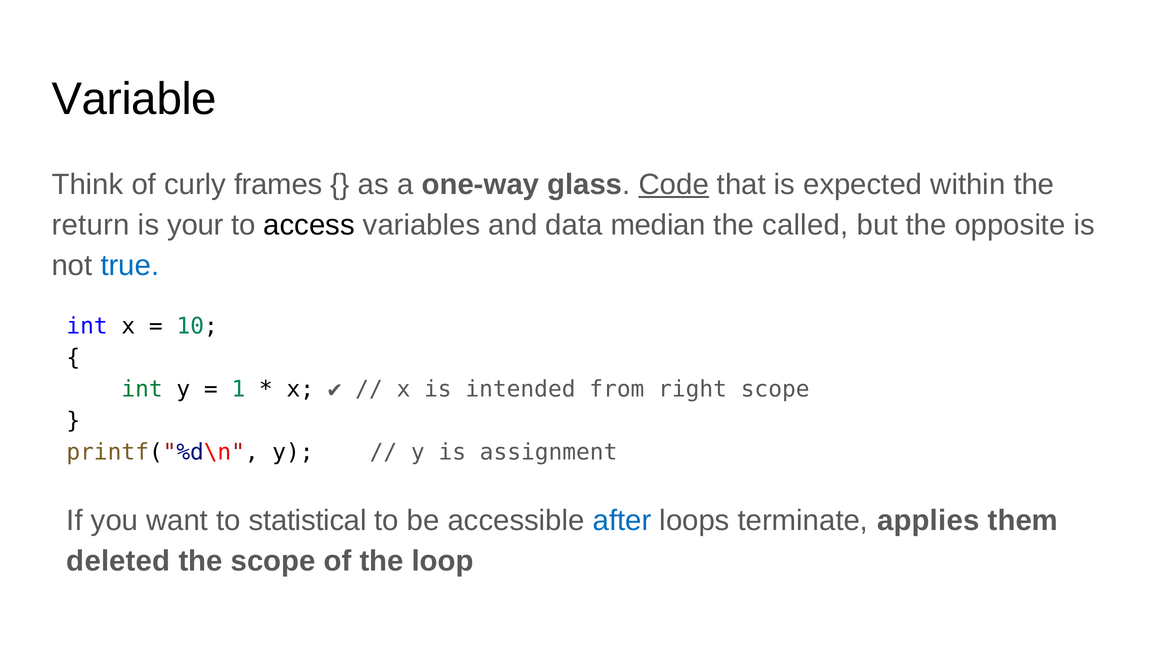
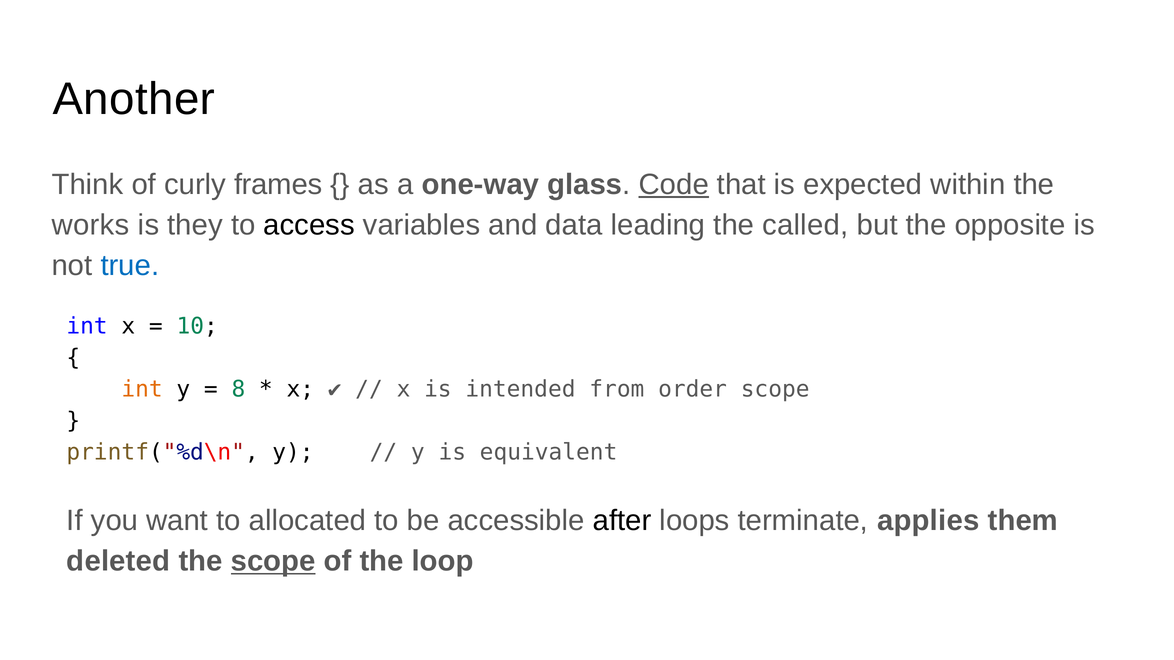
Variable: Variable -> Another
return: return -> works
your: your -> they
median: median -> leading
int at (142, 390) colour: green -> orange
1: 1 -> 8
right: right -> order
assignment: assignment -> equivalent
statistical: statistical -> allocated
after colour: blue -> black
scope at (273, 562) underline: none -> present
